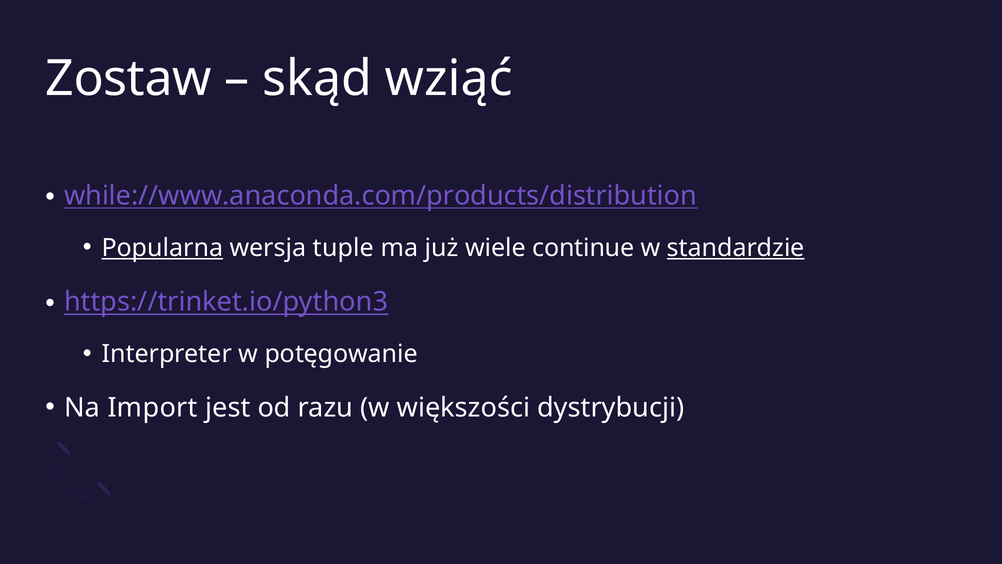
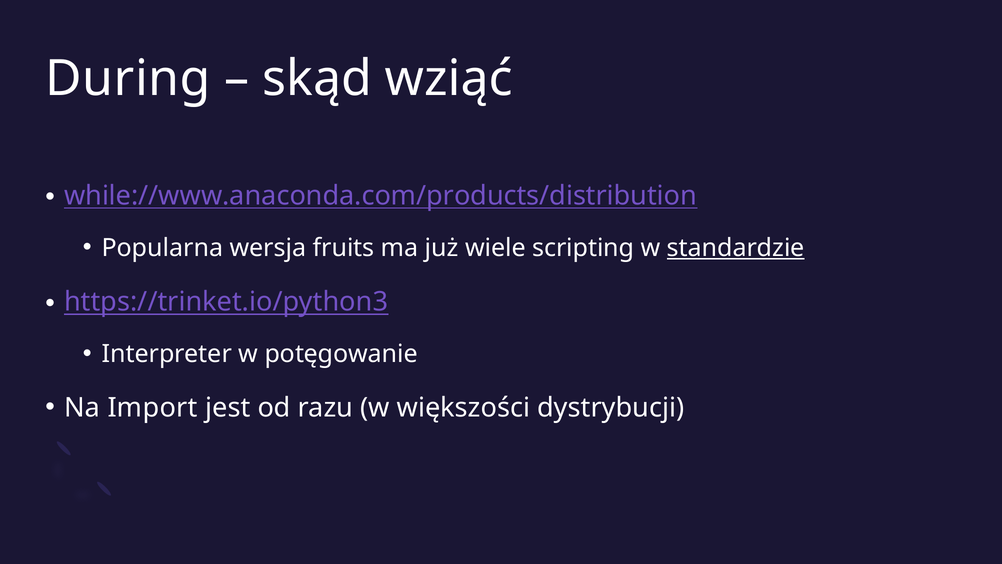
Zostaw: Zostaw -> During
Popularna underline: present -> none
tuple: tuple -> fruits
continue: continue -> scripting
